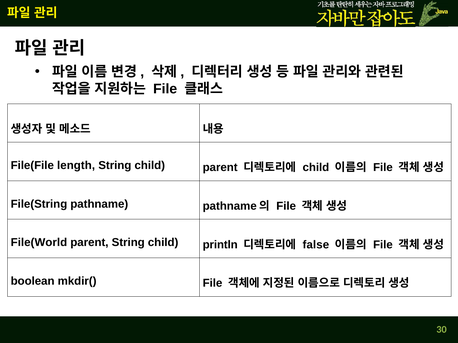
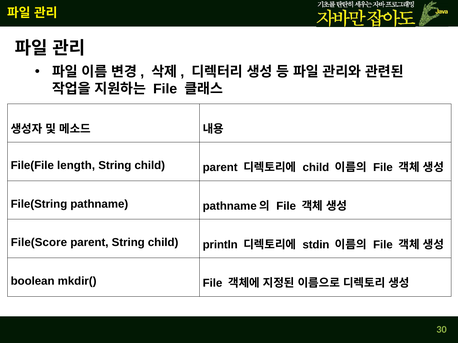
File(World: File(World -> File(Score
false: false -> stdin
